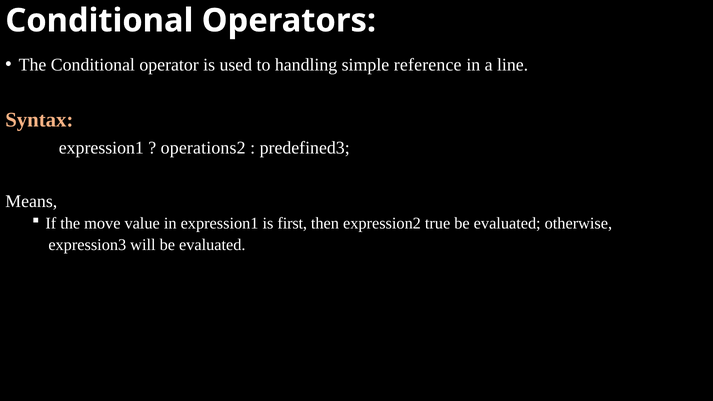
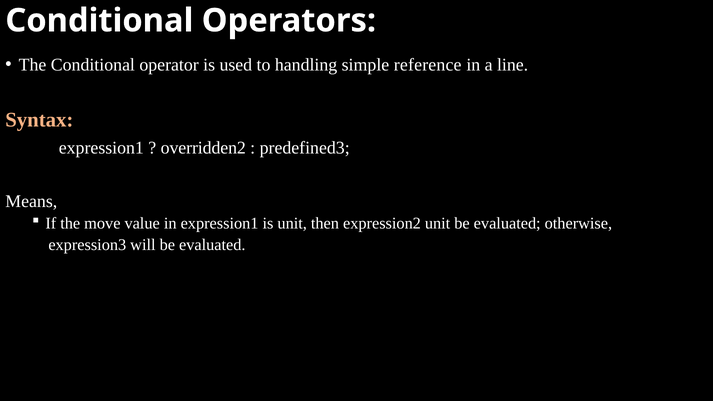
operations2: operations2 -> overridden2
is first: first -> unit
expression2 true: true -> unit
